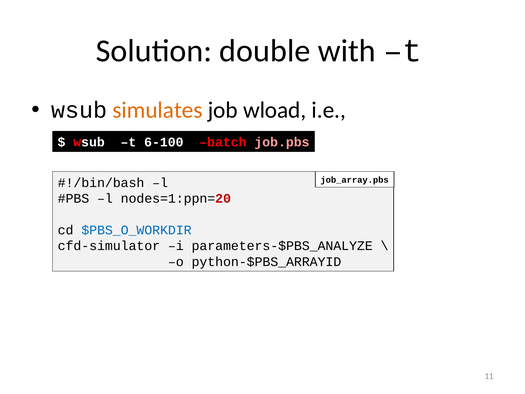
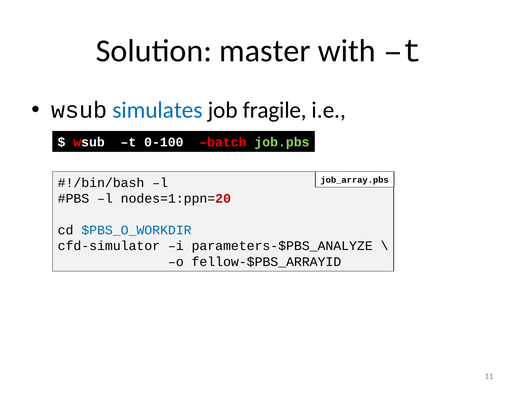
double: double -> master
simulates colour: orange -> blue
wload: wload -> fragile
6-100: 6-100 -> 0-100
job.pbs colour: pink -> light green
python-$PBS_ARRAYID: python-$PBS_ARRAYID -> fellow-$PBS_ARRAYID
